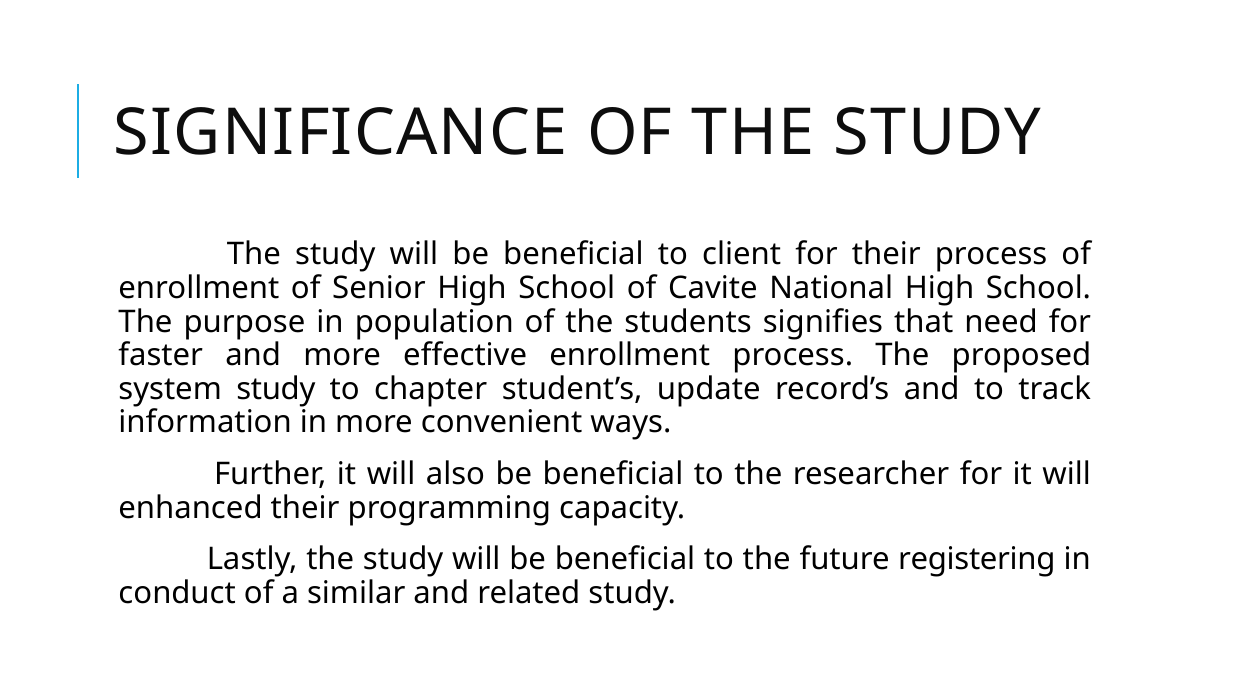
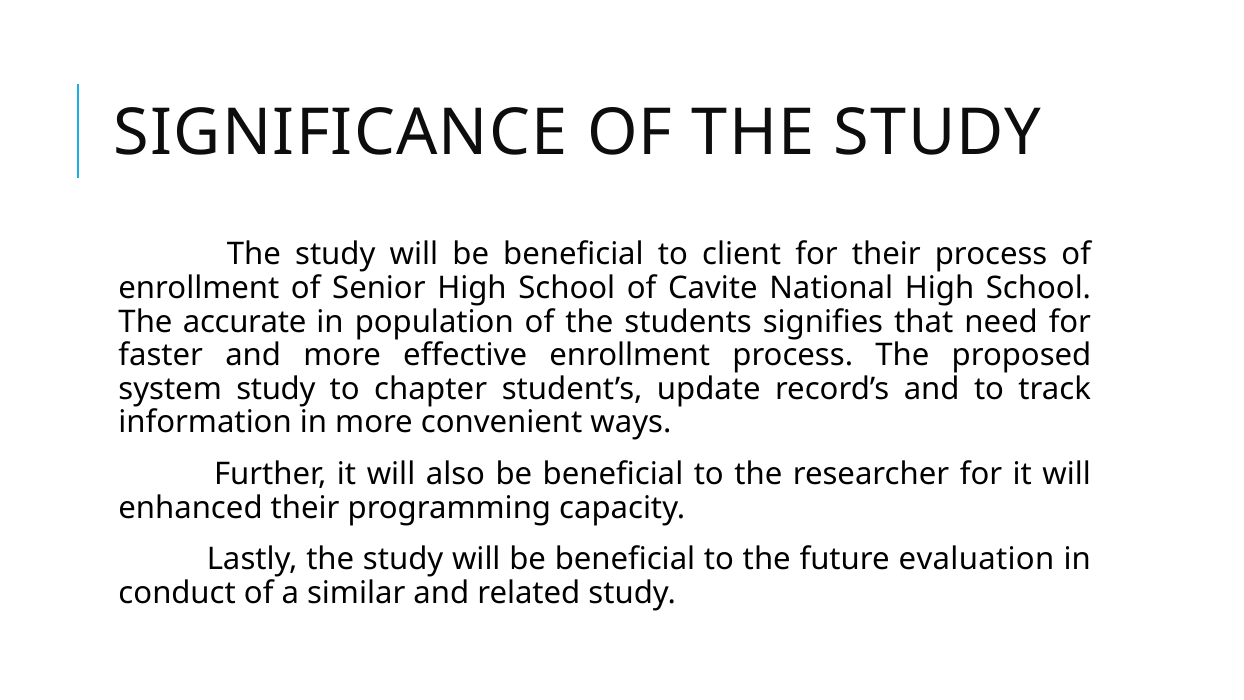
purpose: purpose -> accurate
registering: registering -> evaluation
